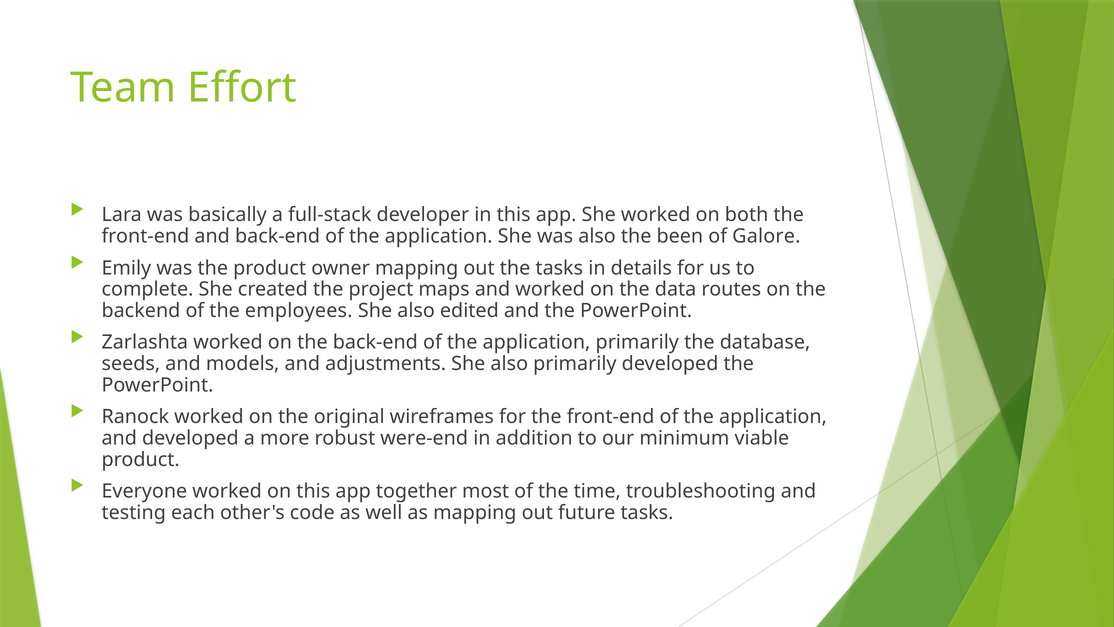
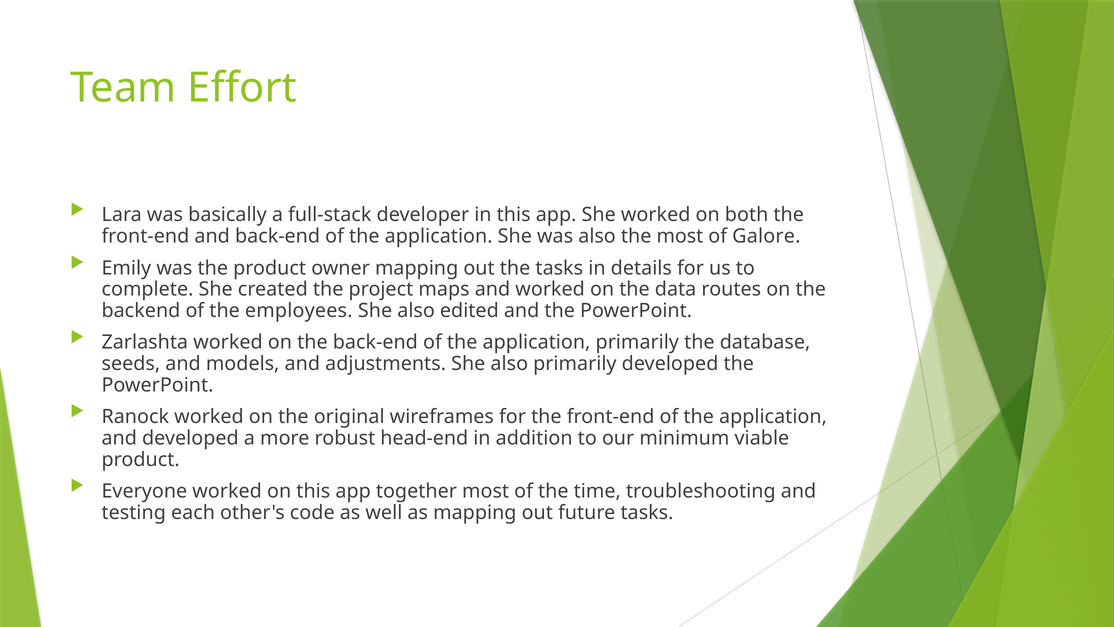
the been: been -> most
were-end: were-end -> head-end
